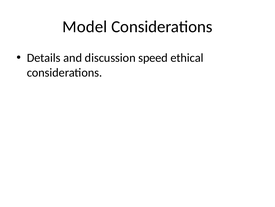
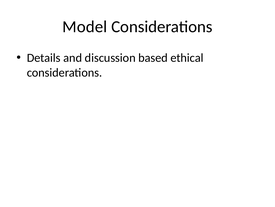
speed: speed -> based
